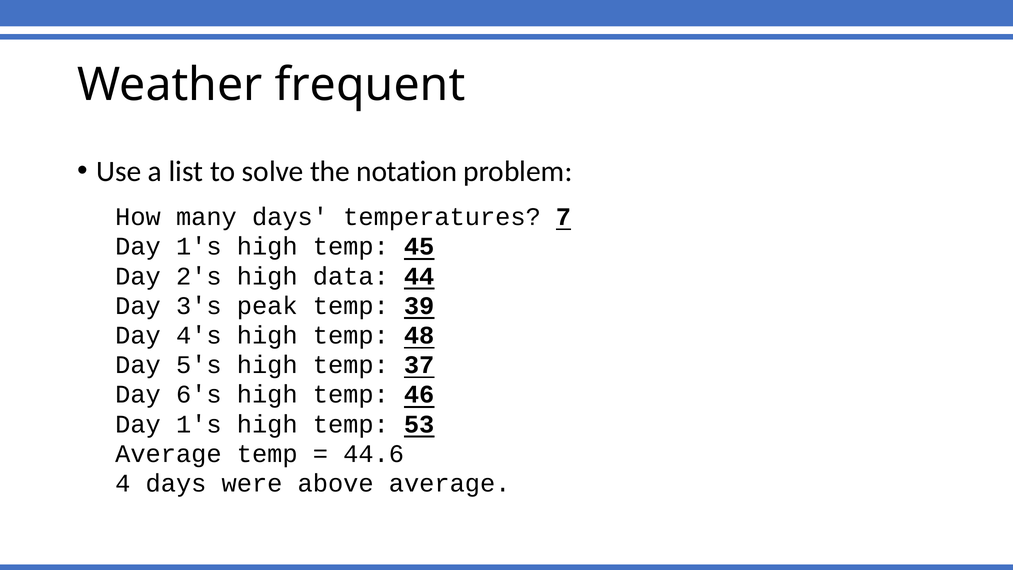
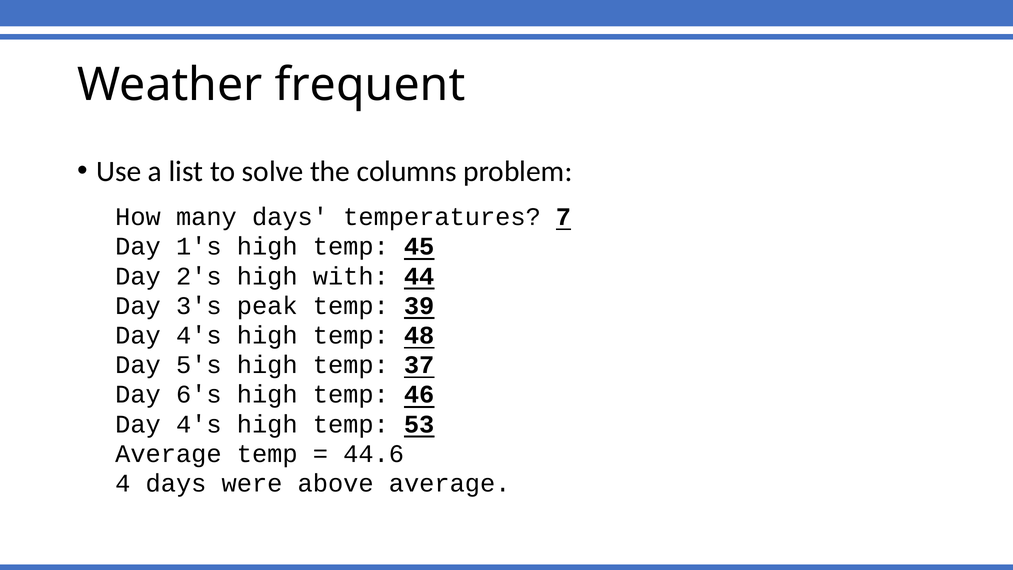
notation: notation -> columns
data: data -> with
1's at (199, 424): 1's -> 4's
